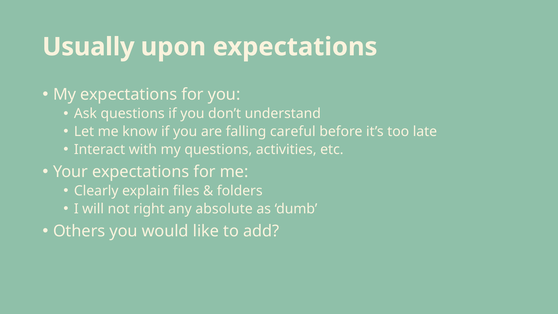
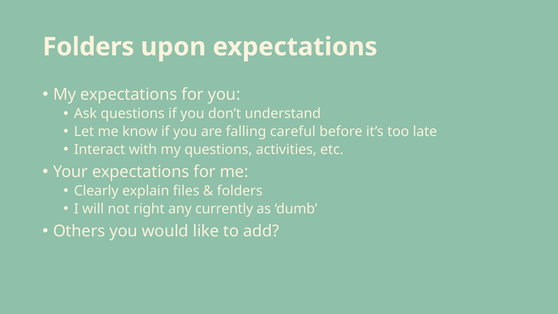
Usually at (88, 47): Usually -> Folders
absolute: absolute -> currently
